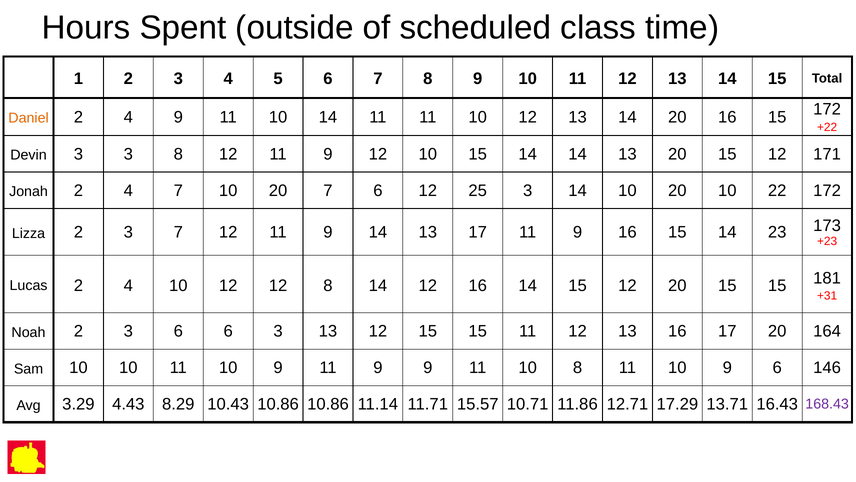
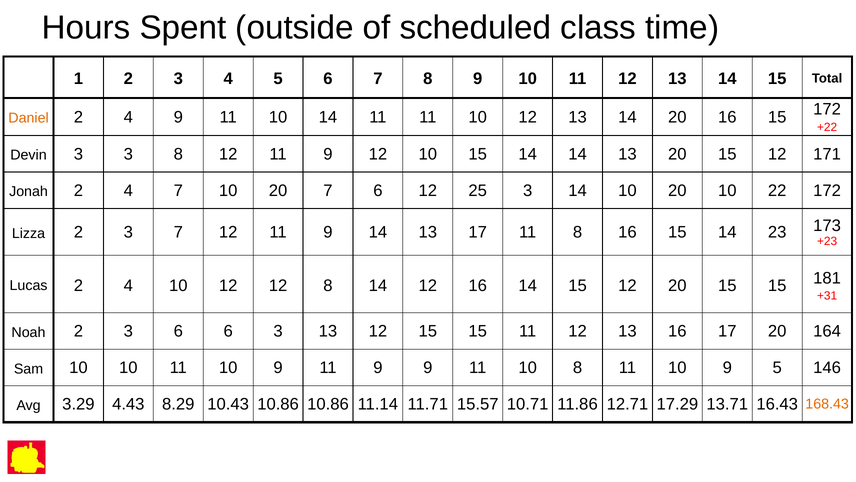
17 11 9: 9 -> 8
9 6: 6 -> 5
168.43 colour: purple -> orange
